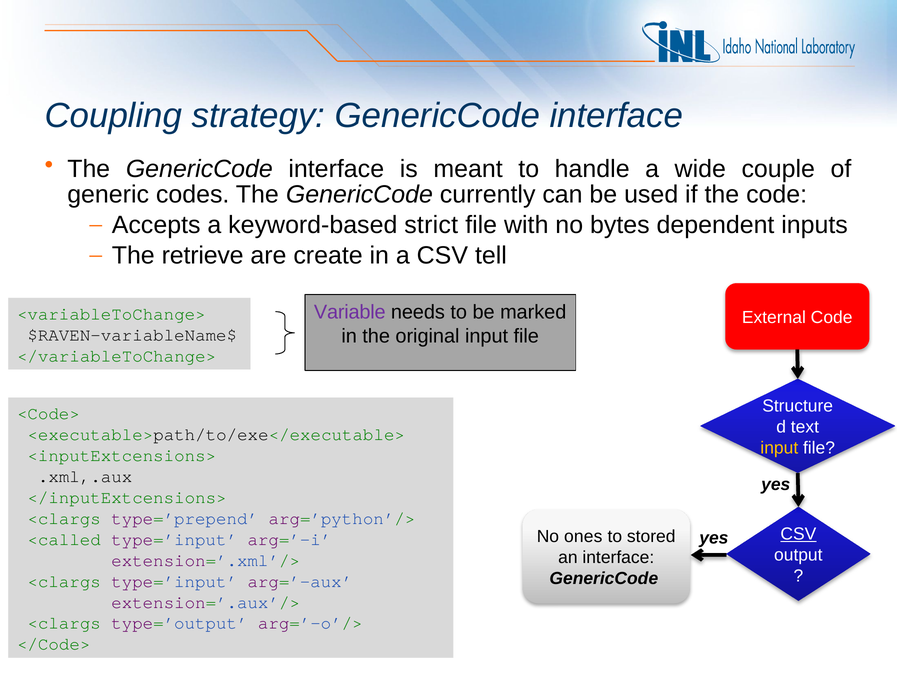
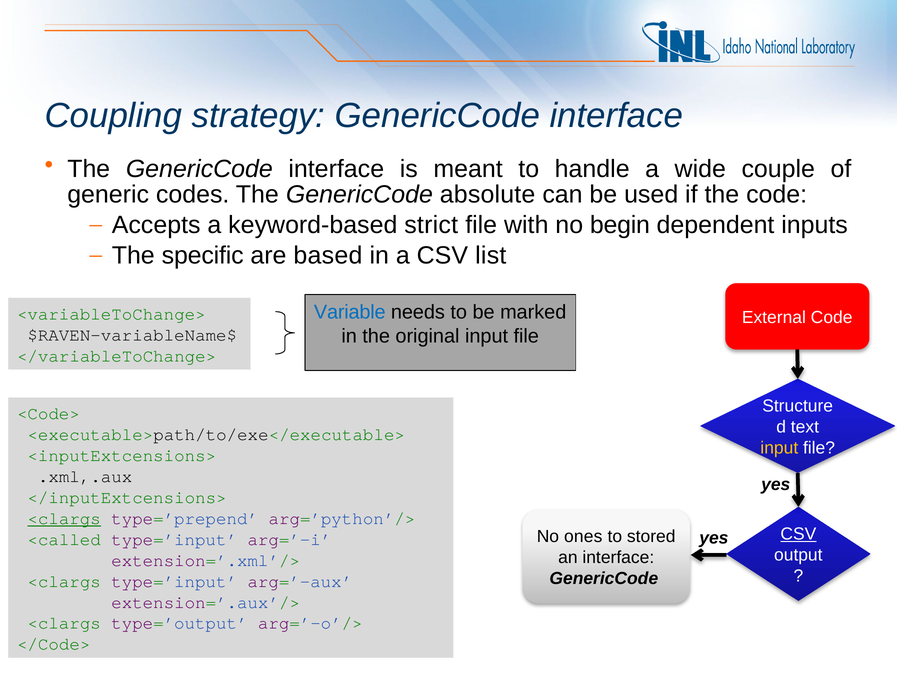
currently: currently -> absolute
bytes: bytes -> begin
retrieve: retrieve -> specific
create: create -> based
tell: tell -> list
Variable colour: purple -> blue
<clargs at (64, 518) underline: none -> present
